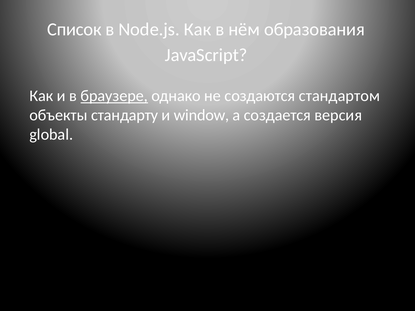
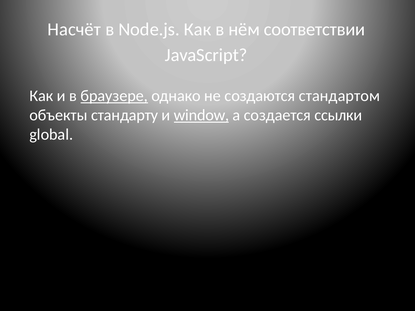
Список: Список -> Насчёт
образования: образования -> соответствии
window underline: none -> present
версия: версия -> ссылки
